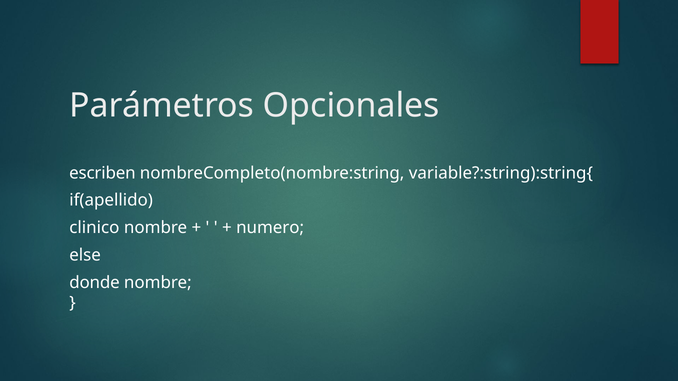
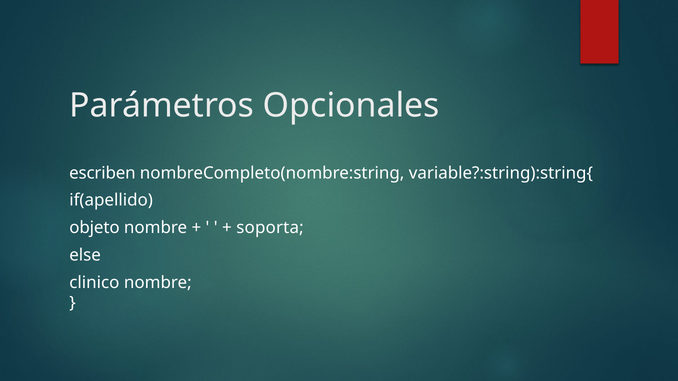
clinico: clinico -> objeto
numero: numero -> soporta
donde: donde -> clinico
